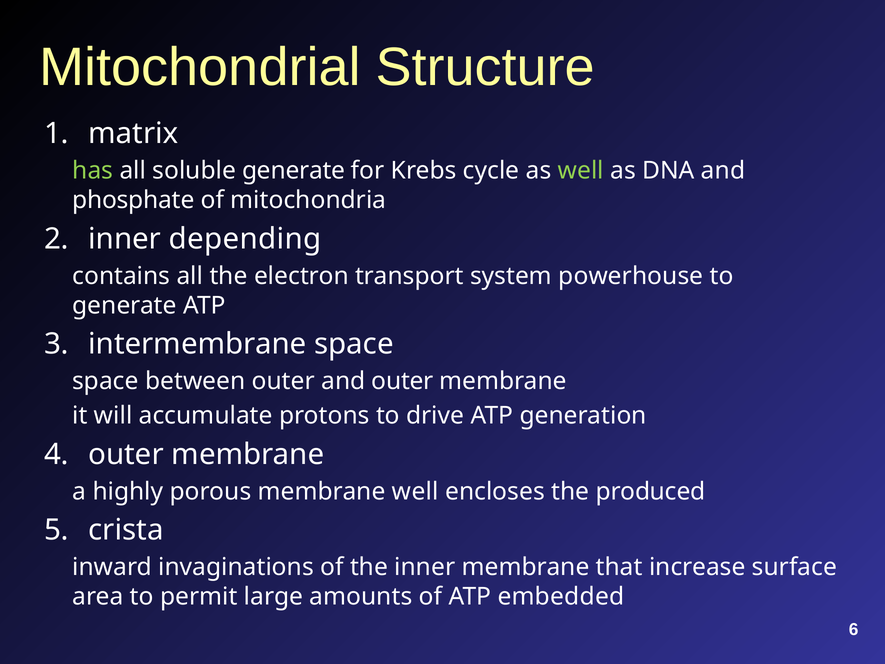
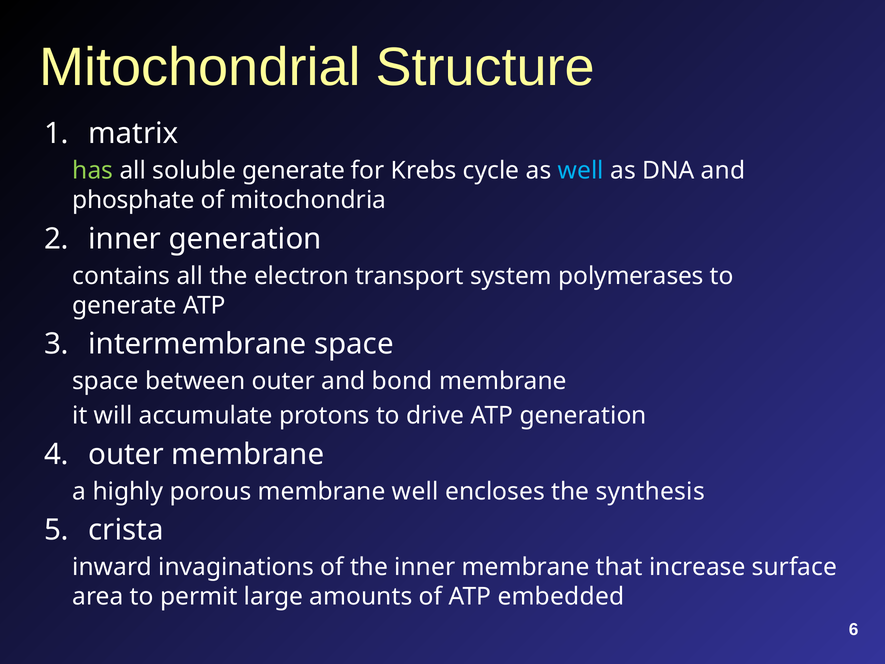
well at (581, 171) colour: light green -> light blue
inner depending: depending -> generation
powerhouse: powerhouse -> polymerases
and outer: outer -> bond
produced: produced -> synthesis
